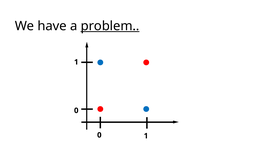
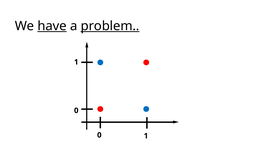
have underline: none -> present
